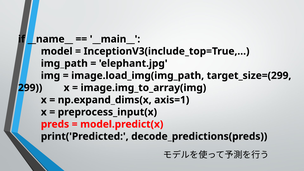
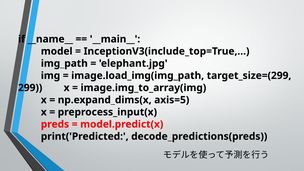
axis=1: axis=1 -> axis=5
